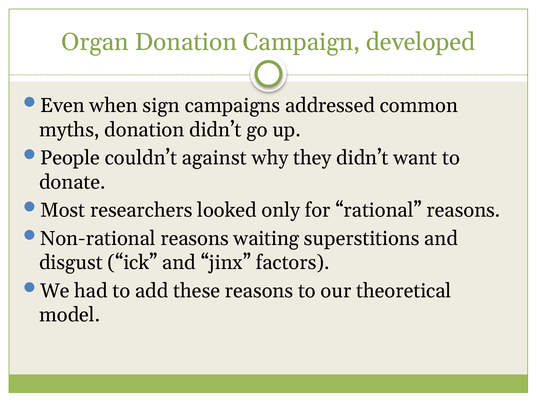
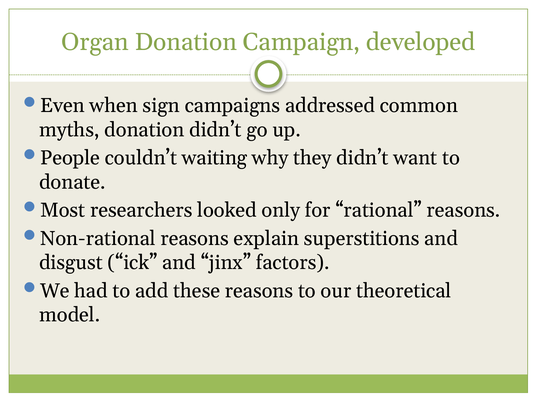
against: against -> waiting
waiting: waiting -> explain
